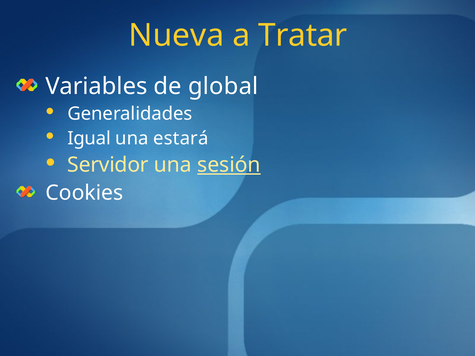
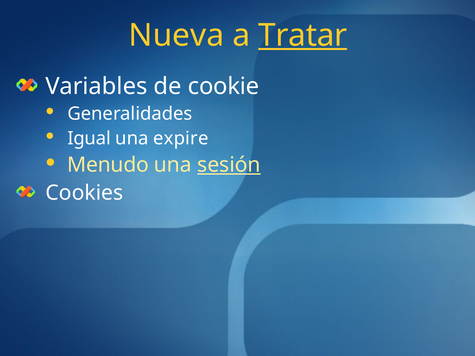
Tratar underline: none -> present
global: global -> cookie
estará: estará -> expire
Servidor: Servidor -> Menudo
